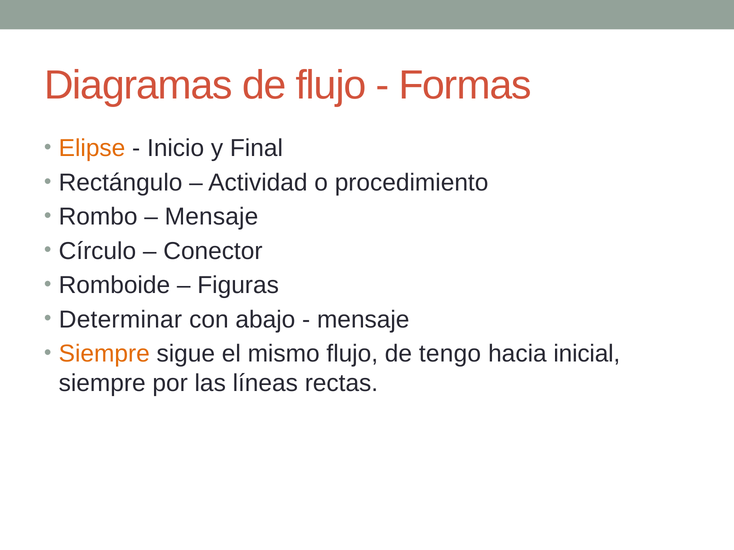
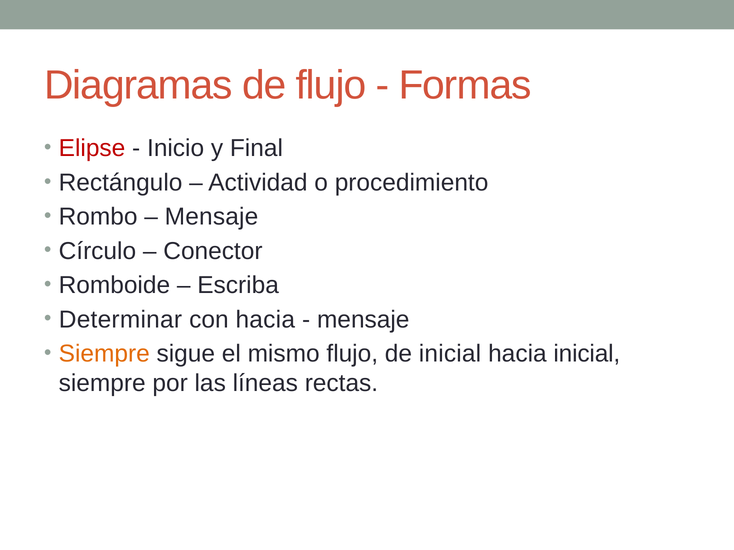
Elipse colour: orange -> red
Figuras: Figuras -> Escriba
con abajo: abajo -> hacia
de tengo: tengo -> inicial
